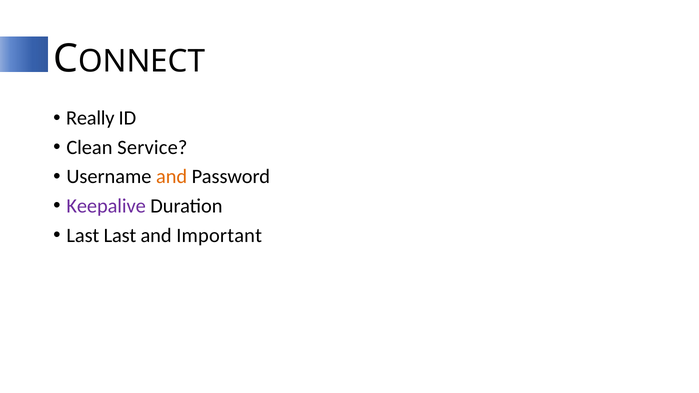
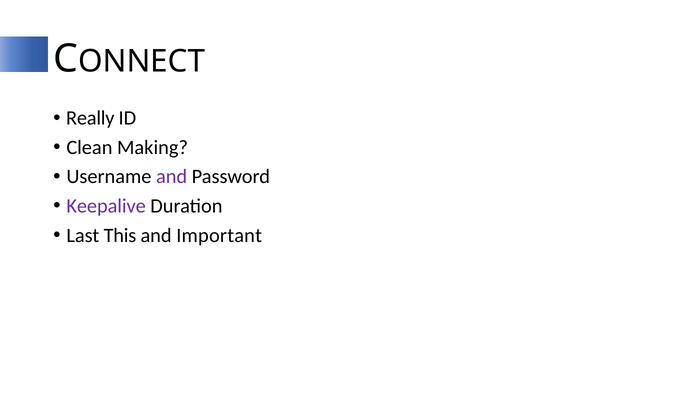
Service: Service -> Making
and at (172, 177) colour: orange -> purple
Last Last: Last -> This
